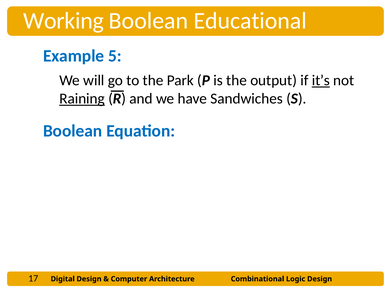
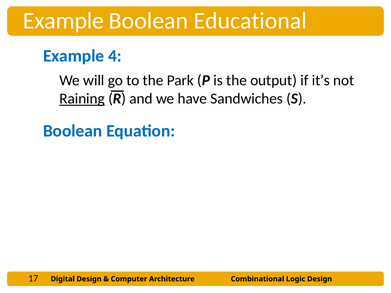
Working at (63, 21): Working -> Example
5: 5 -> 4
it’s underline: present -> none
